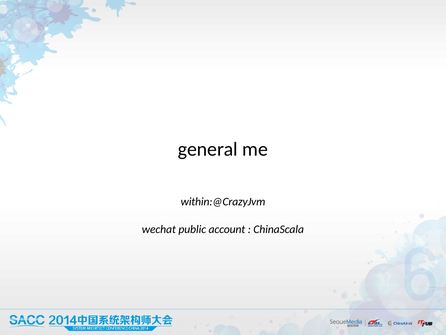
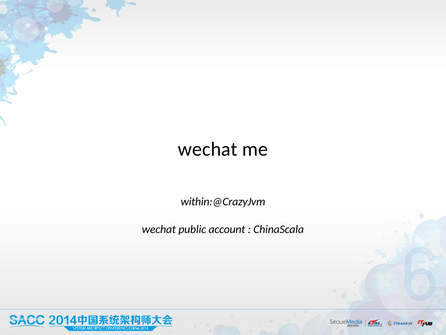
general at (208, 149): general -> wechat
